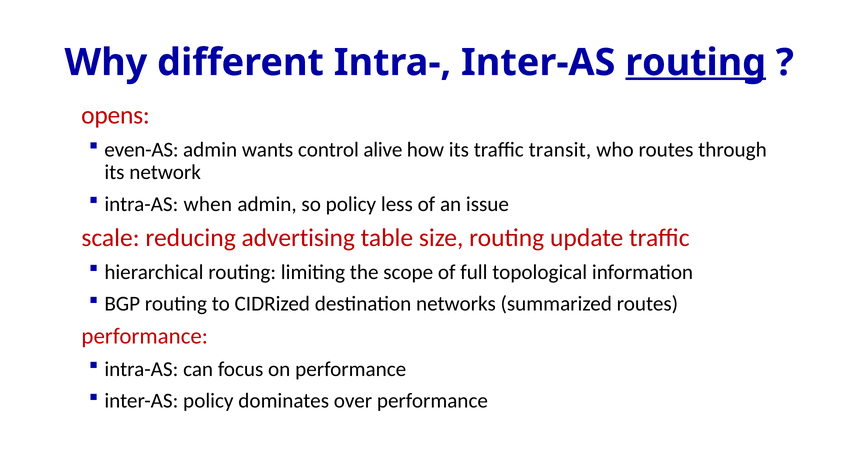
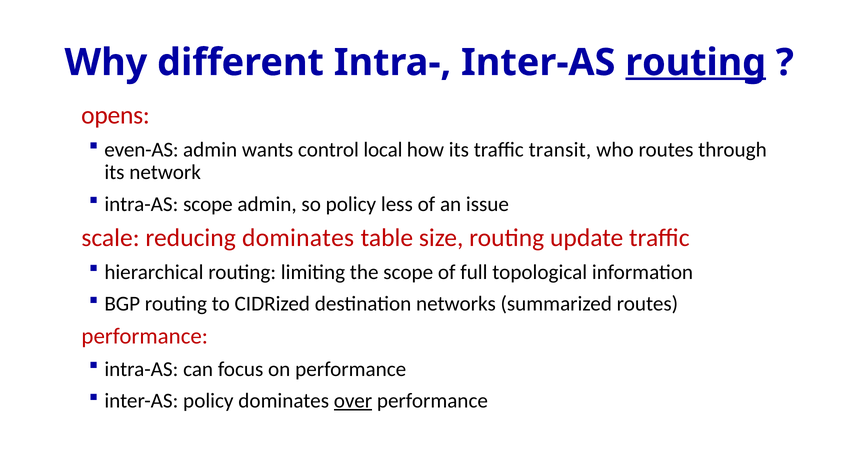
alive: alive -> local
intra-AS when: when -> scope
reducing advertising: advertising -> dominates
over underline: none -> present
